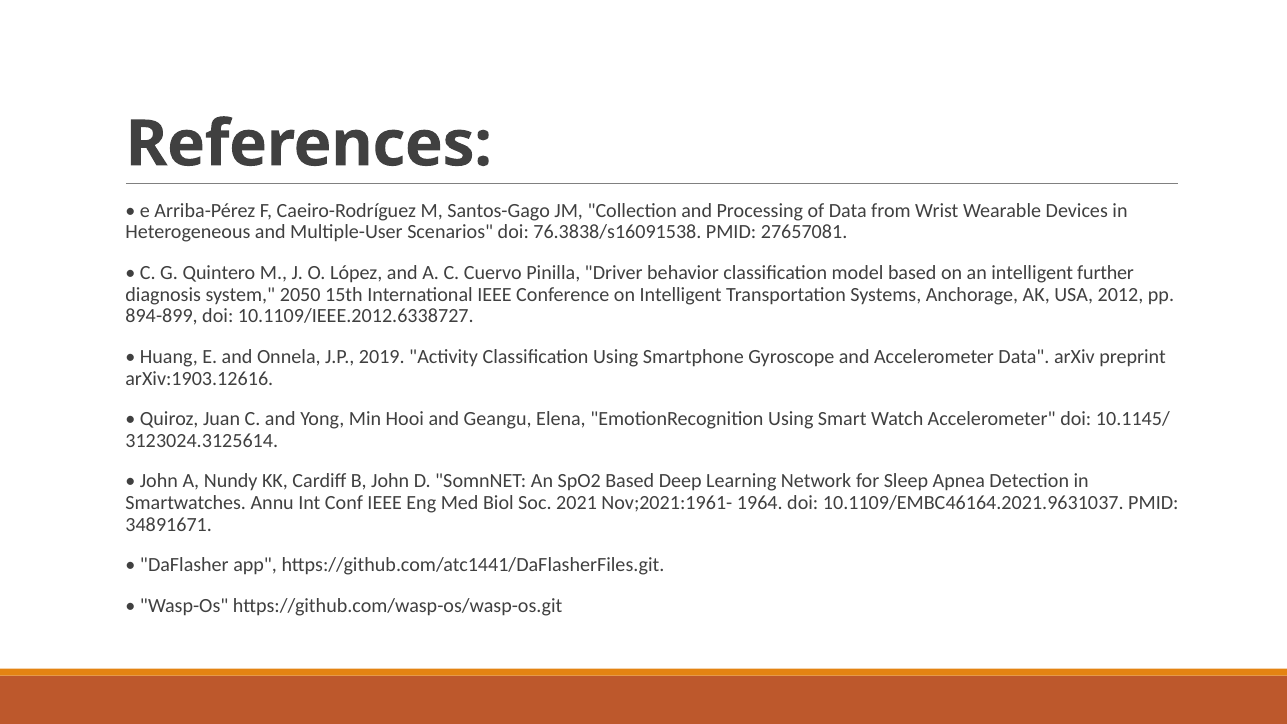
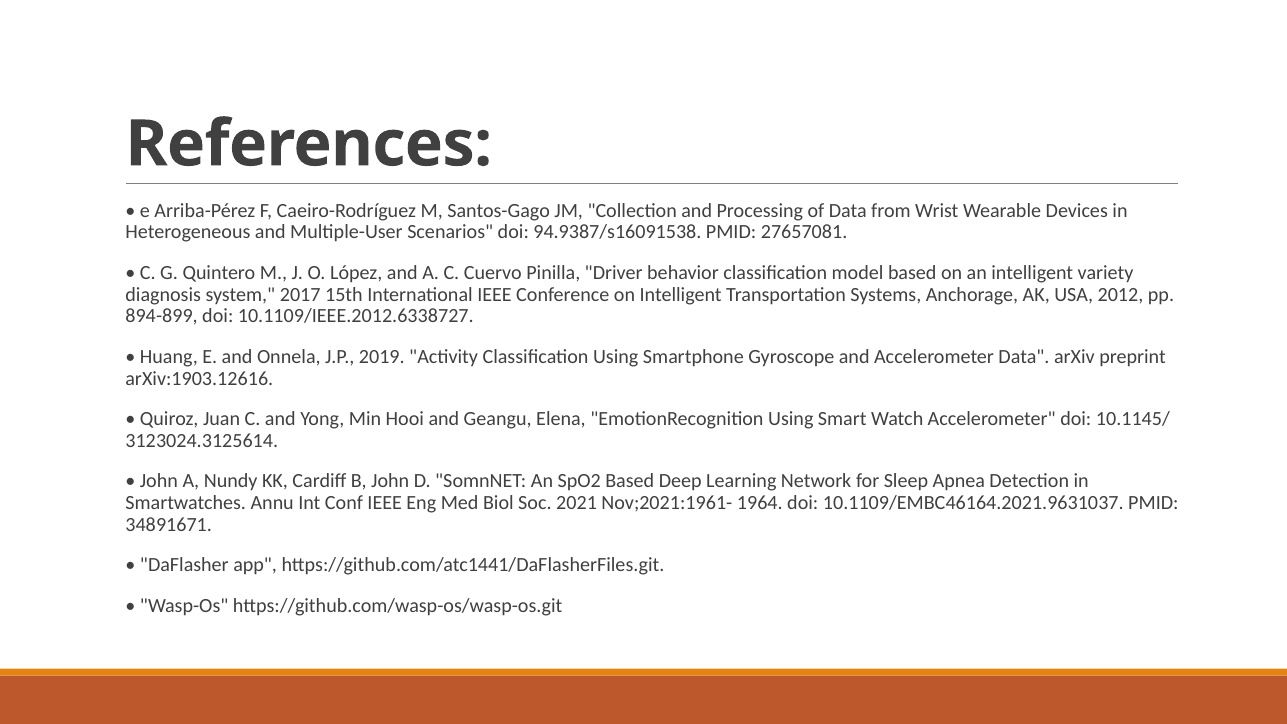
76.3838/s16091538: 76.3838/s16091538 -> 94.9387/s16091538
further: further -> variety
2050: 2050 -> 2017
